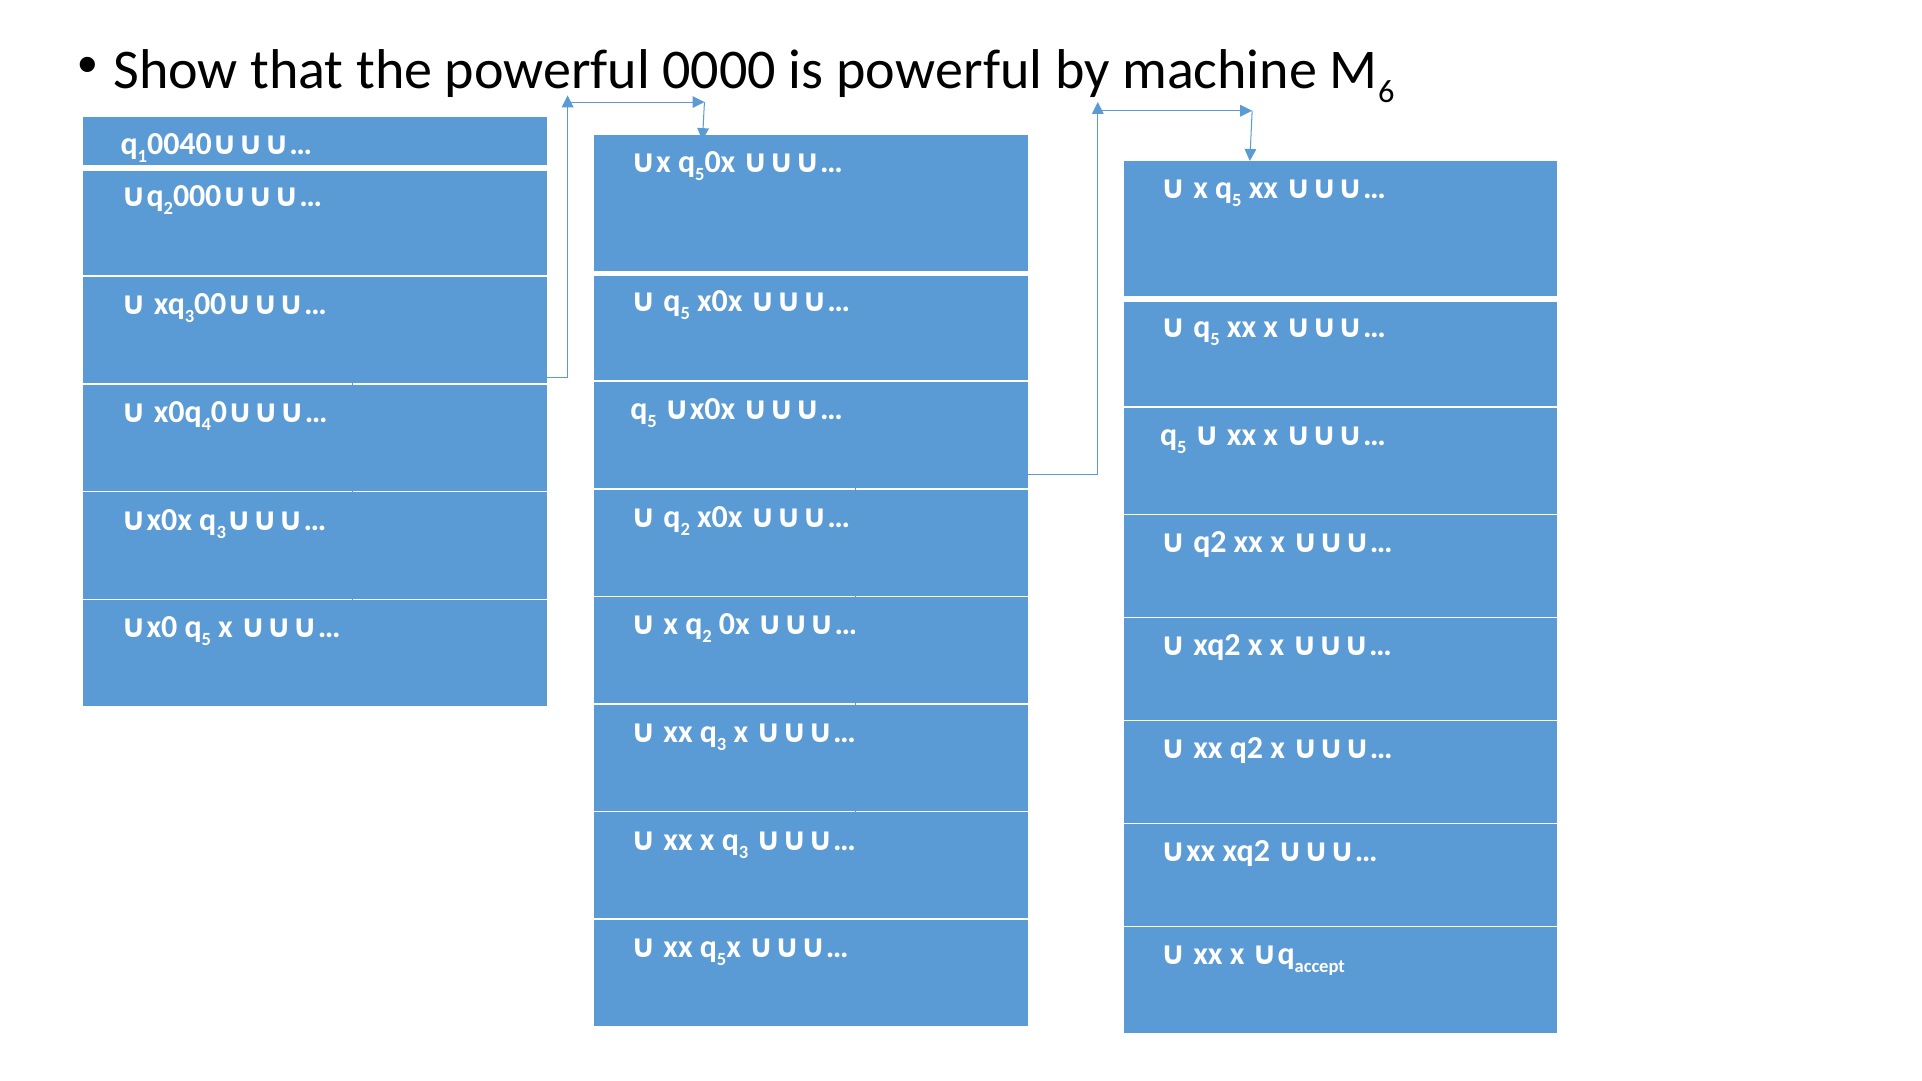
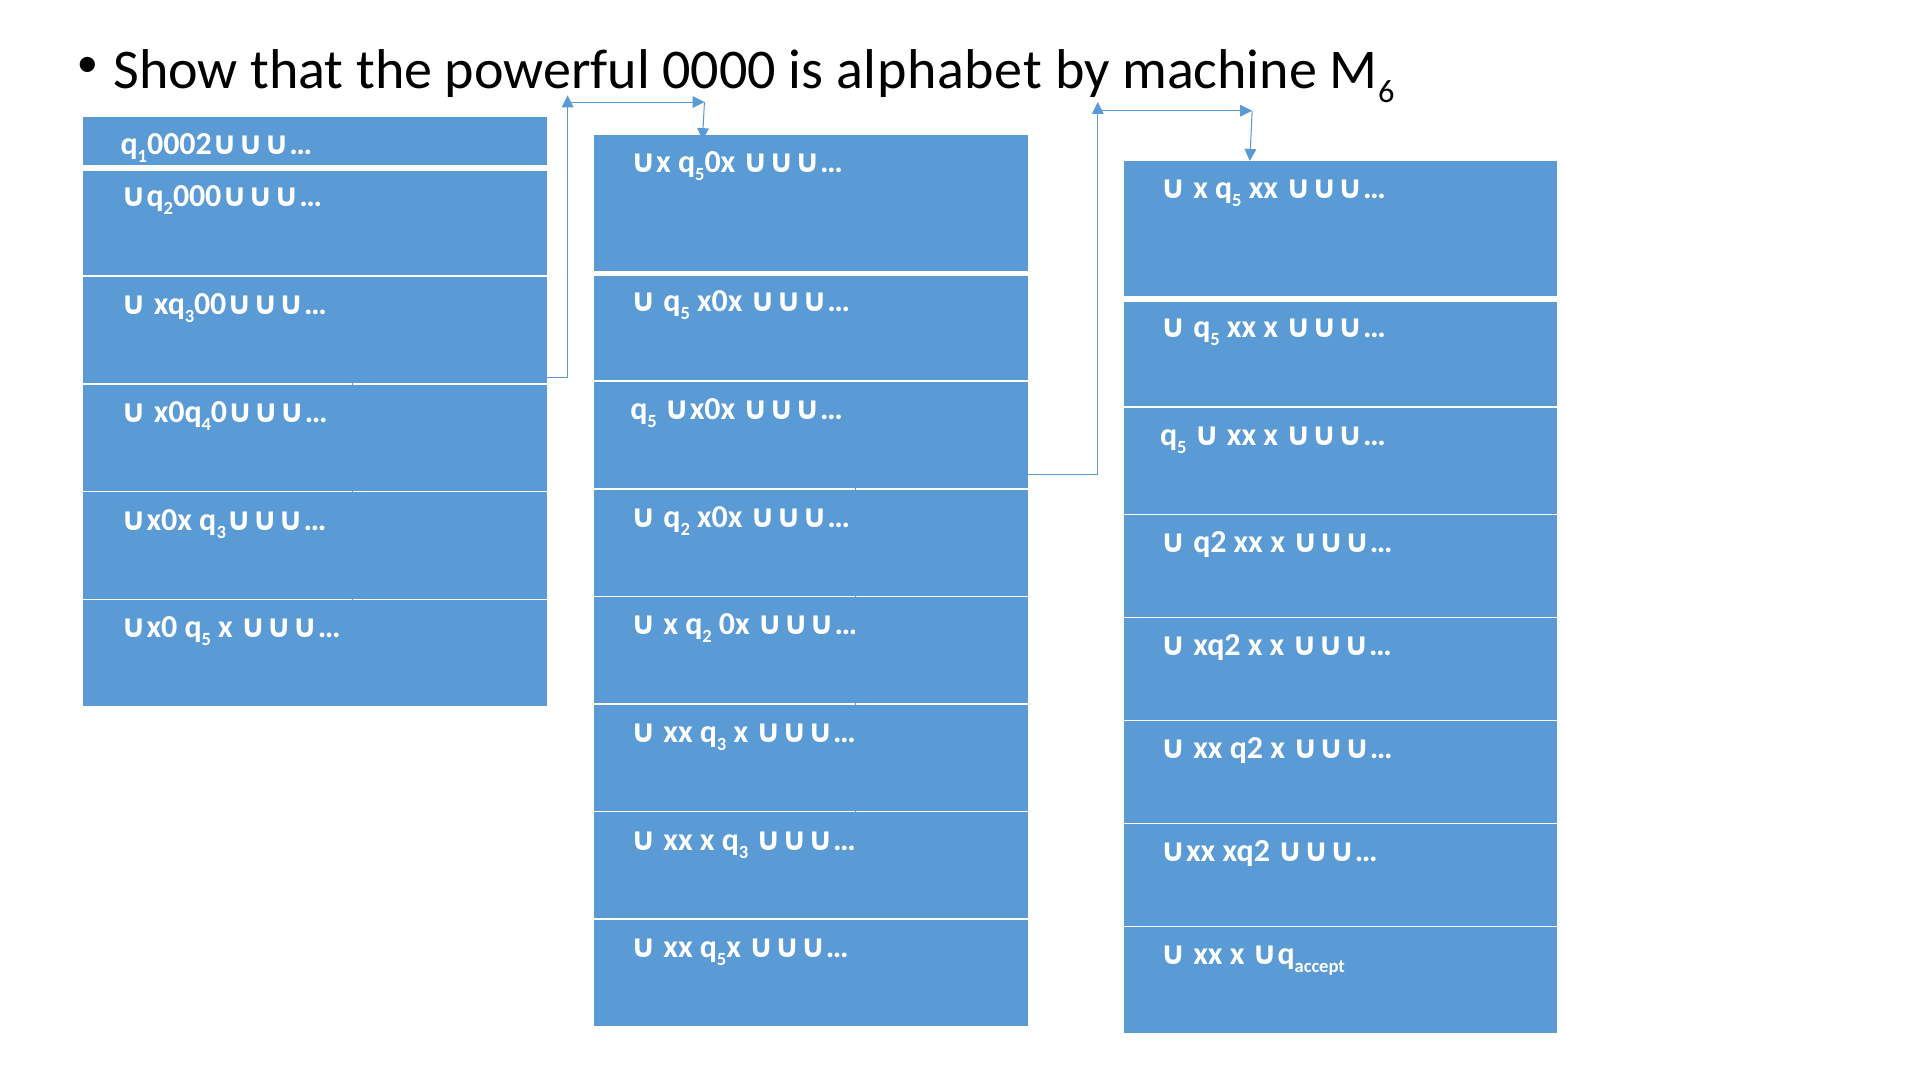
is powerful: powerful -> alphabet
0040: 0040 -> 0002
